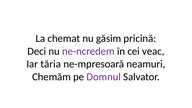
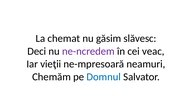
pricină: pricină -> slăvesc
tăria: tăria -> vieţii
Domnul colour: purple -> blue
